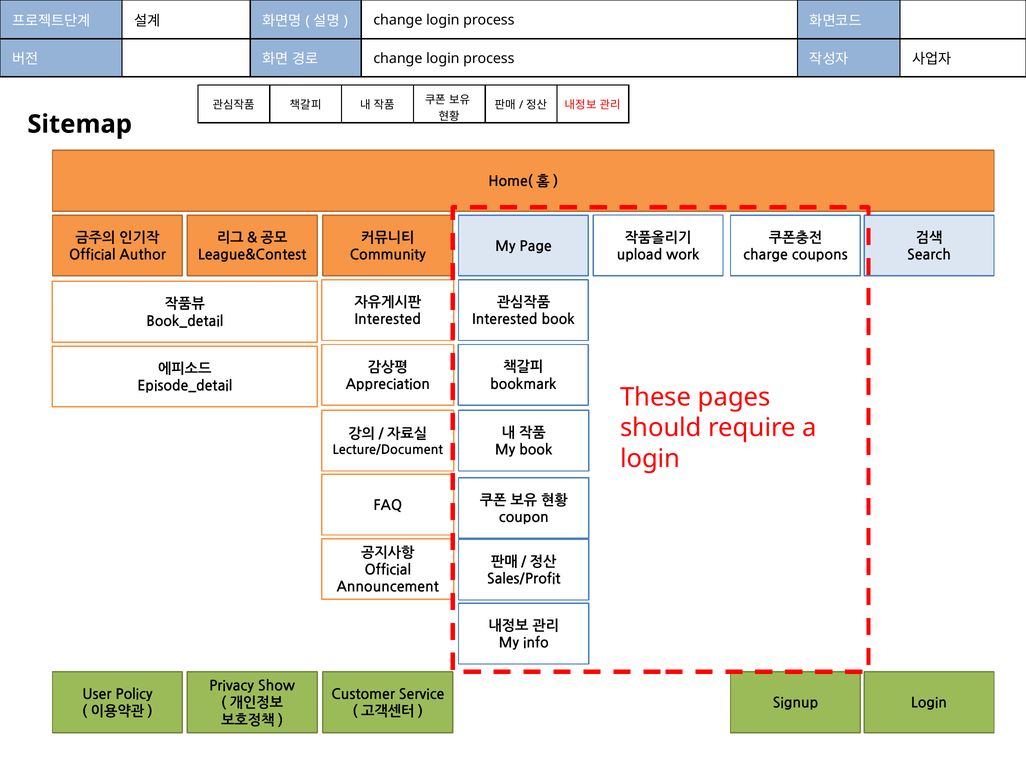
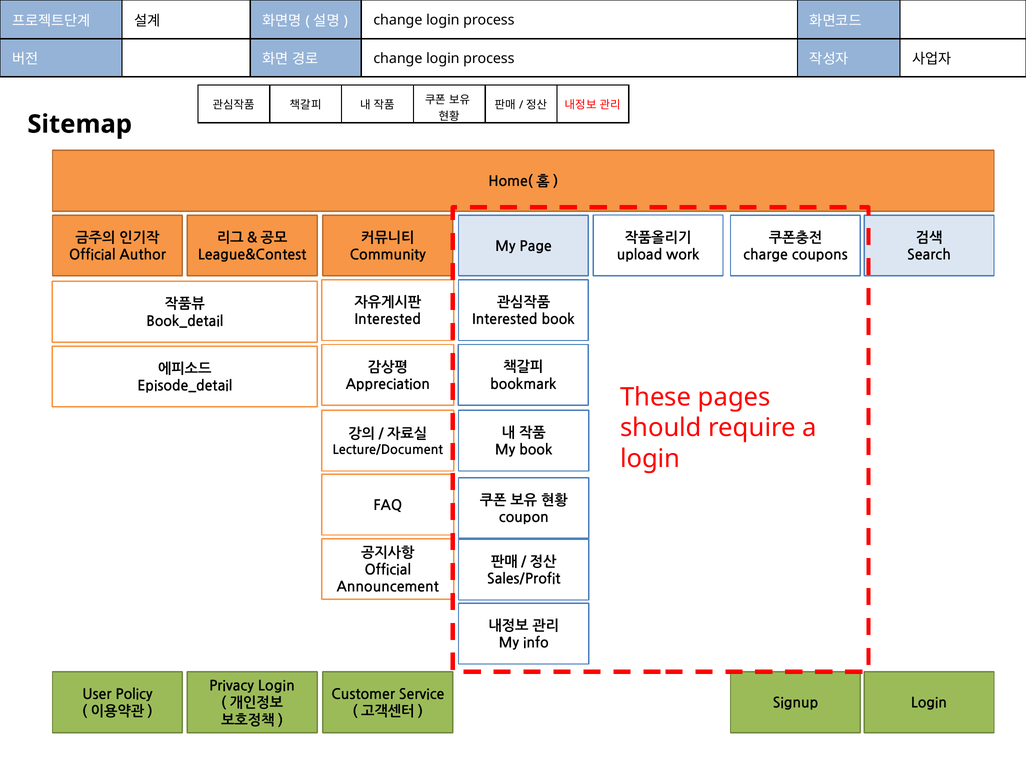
Privacy Show: Show -> Login
